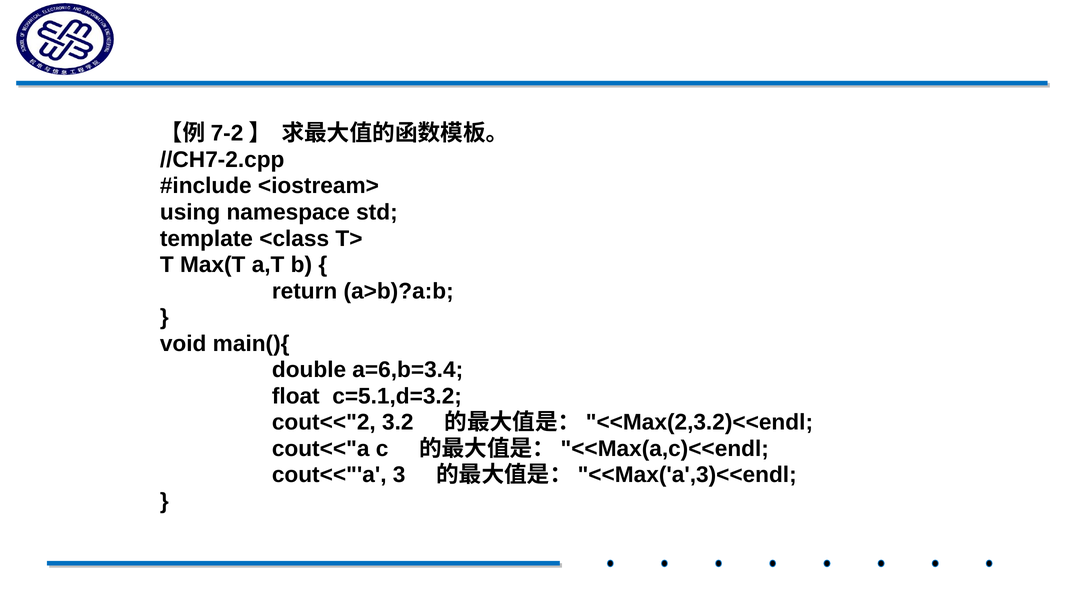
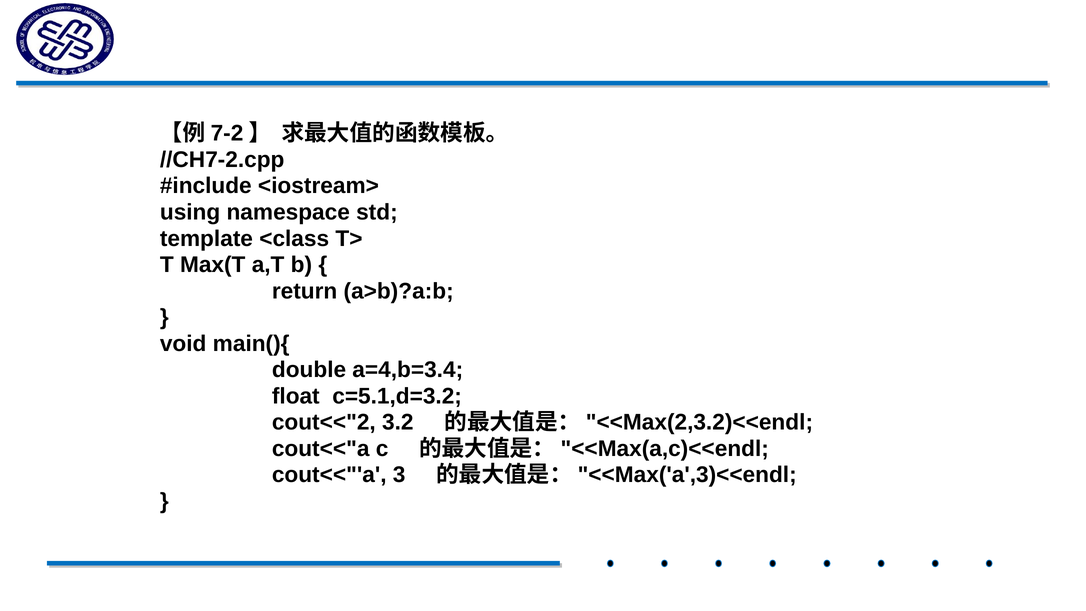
a=6,b=3.4: a=6,b=3.4 -> a=4,b=3.4
